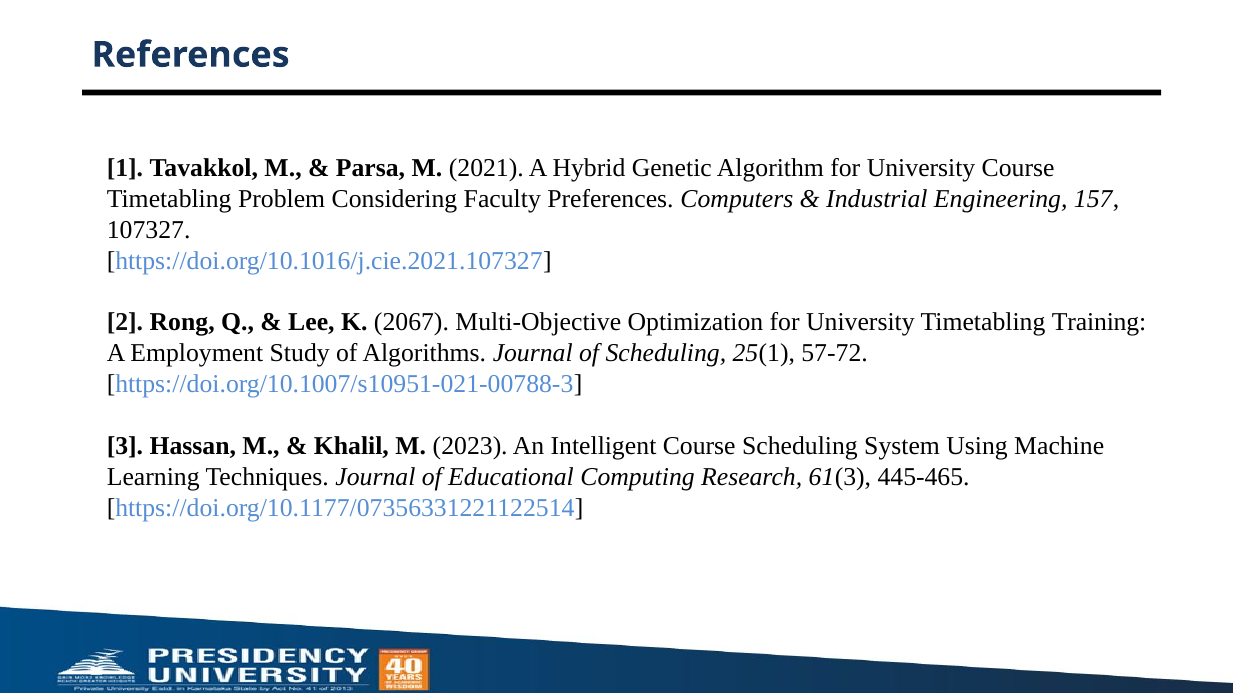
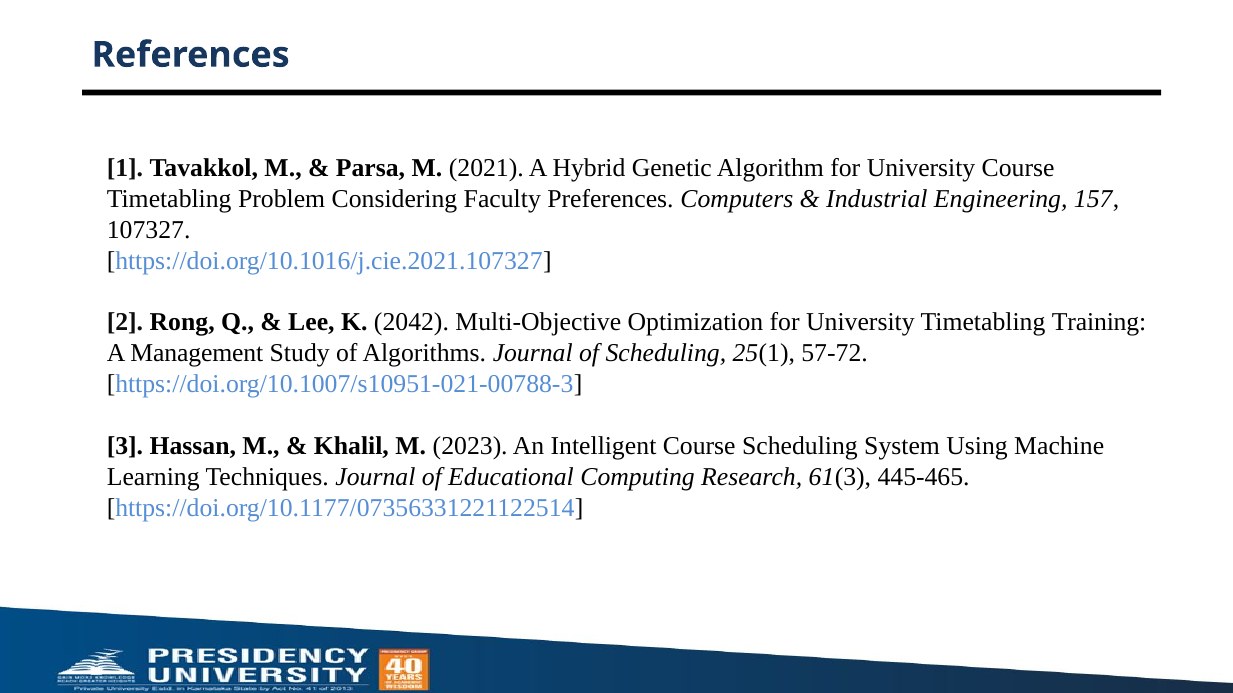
2067: 2067 -> 2042
Employment: Employment -> Management
